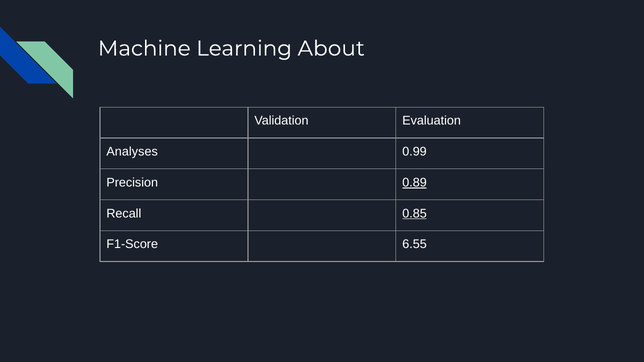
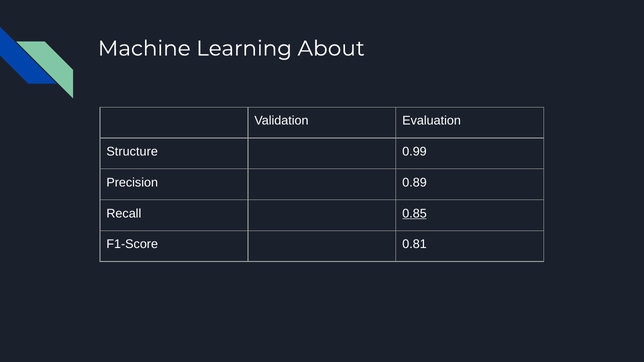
Analyses: Analyses -> Structure
0.89 underline: present -> none
6.55: 6.55 -> 0.81
